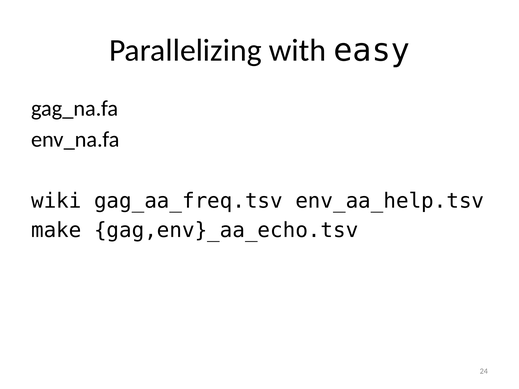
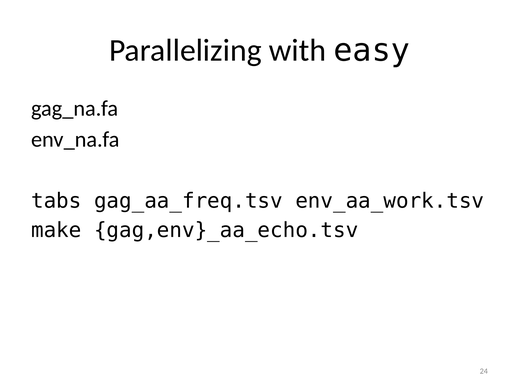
wiki: wiki -> tabs
env_aa_help.tsv: env_aa_help.tsv -> env_aa_work.tsv
